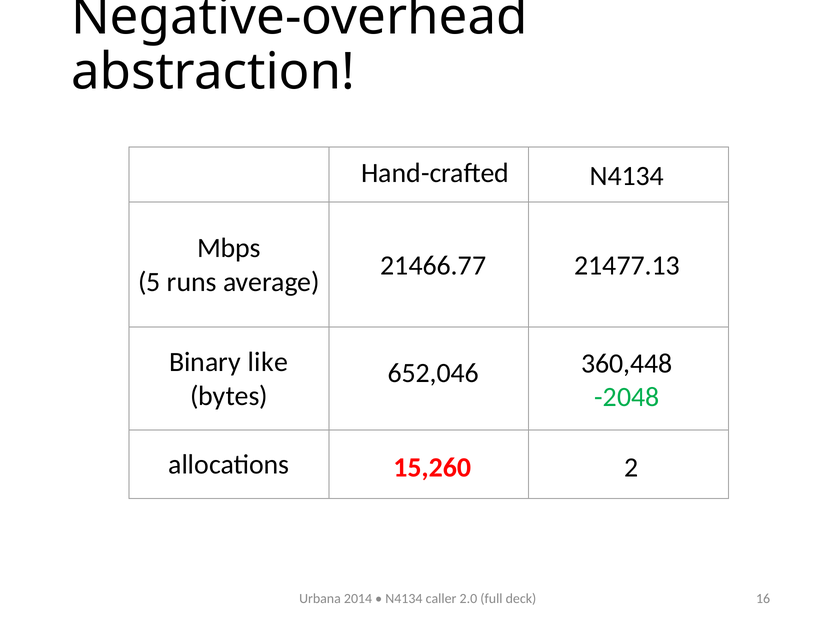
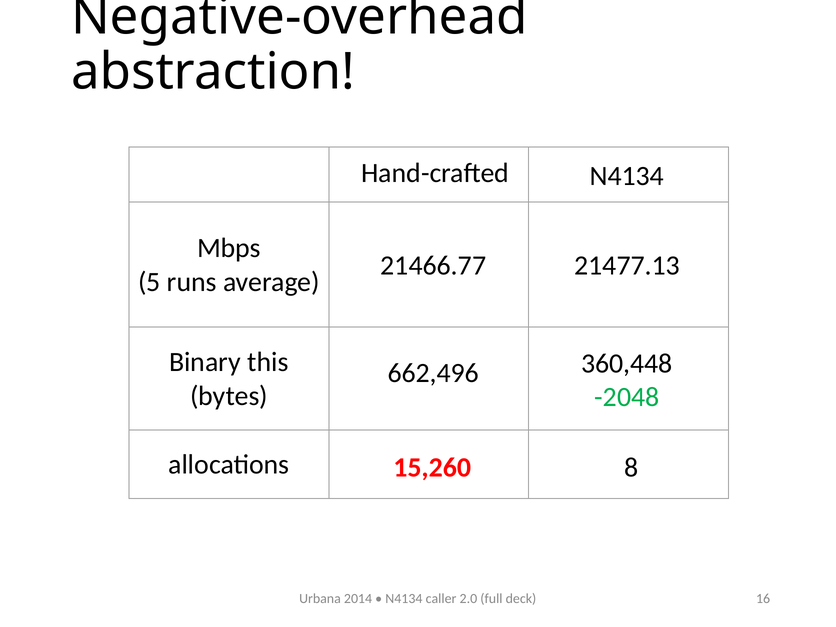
like: like -> this
652,046: 652,046 -> 662,496
2: 2 -> 8
